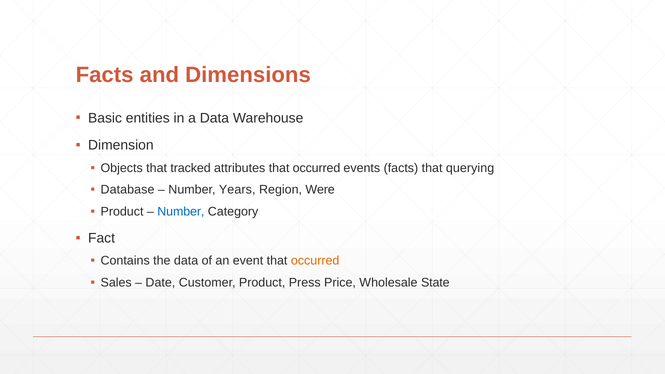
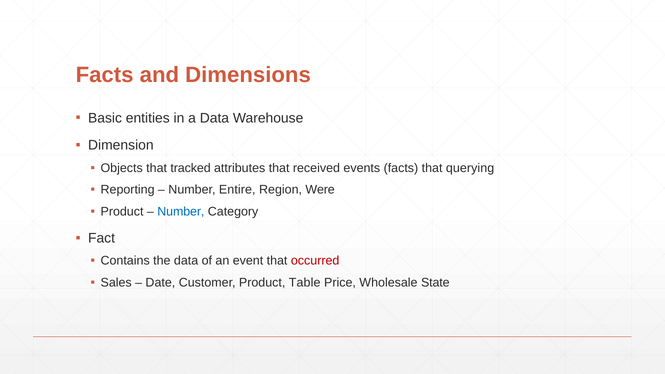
attributes that occurred: occurred -> received
Database: Database -> Reporting
Years: Years -> Entire
occurred at (315, 261) colour: orange -> red
Press: Press -> Table
